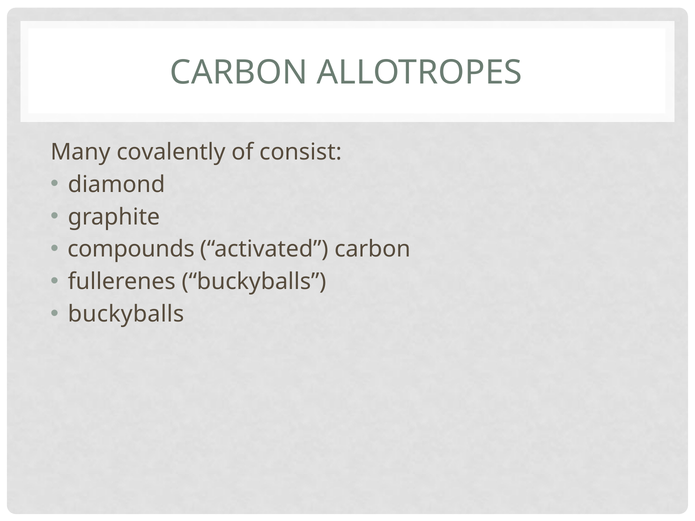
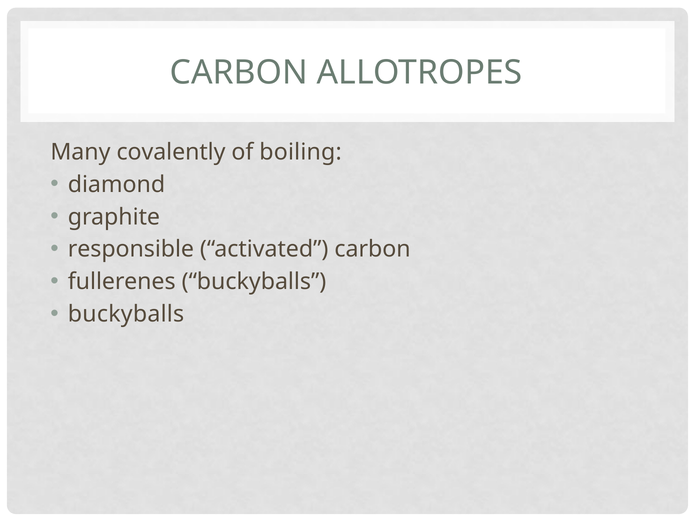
consist: consist -> boiling
compounds: compounds -> responsible
